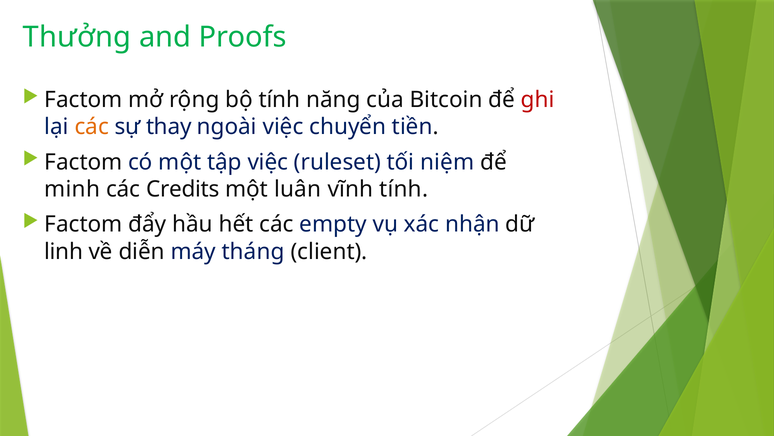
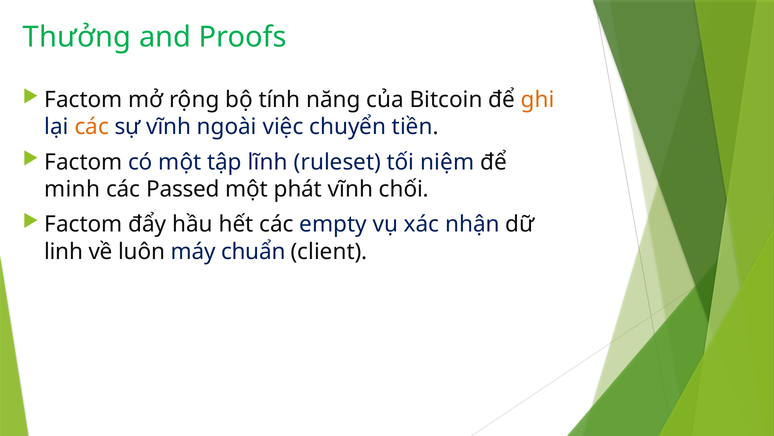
ghi colour: red -> orange
sự thay: thay -> vĩnh
tập việc: việc -> lĩnh
Credits: Credits -> Passed
luân: luân -> phát
vĩnh tính: tính -> chối
diễn: diễn -> luôn
tháng: tháng -> chuẩn
